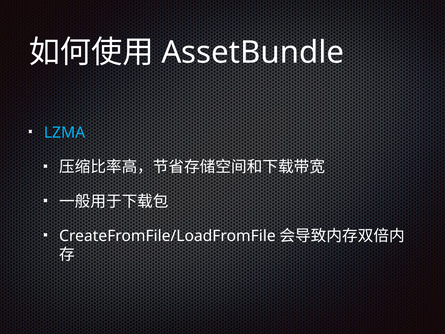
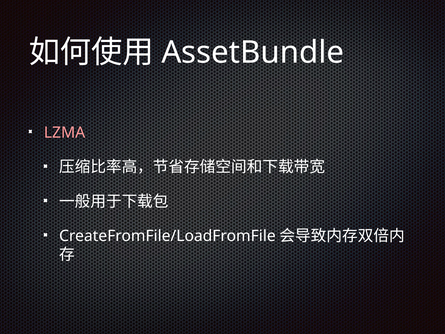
LZMA colour: light blue -> pink
